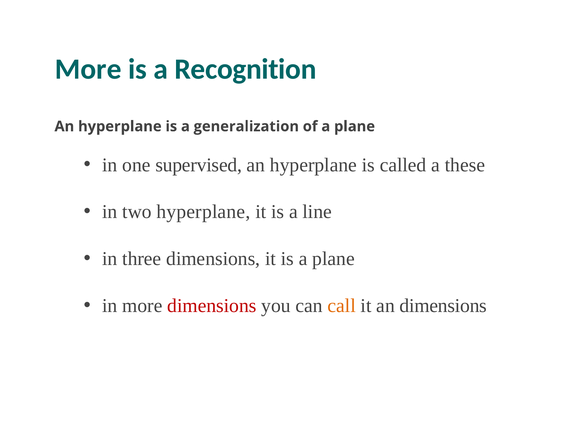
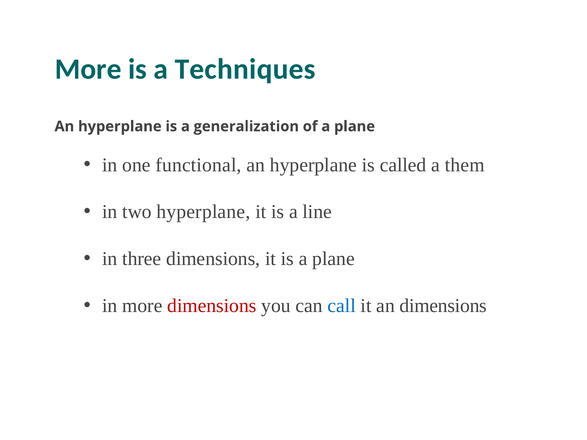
Recognition: Recognition -> Techniques
supervised: supervised -> functional
these: these -> them
call colour: orange -> blue
